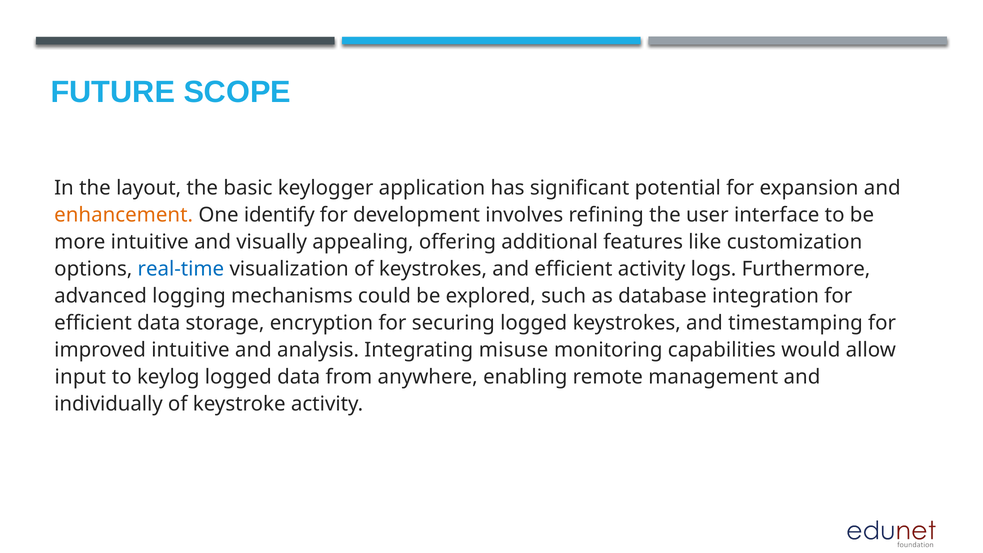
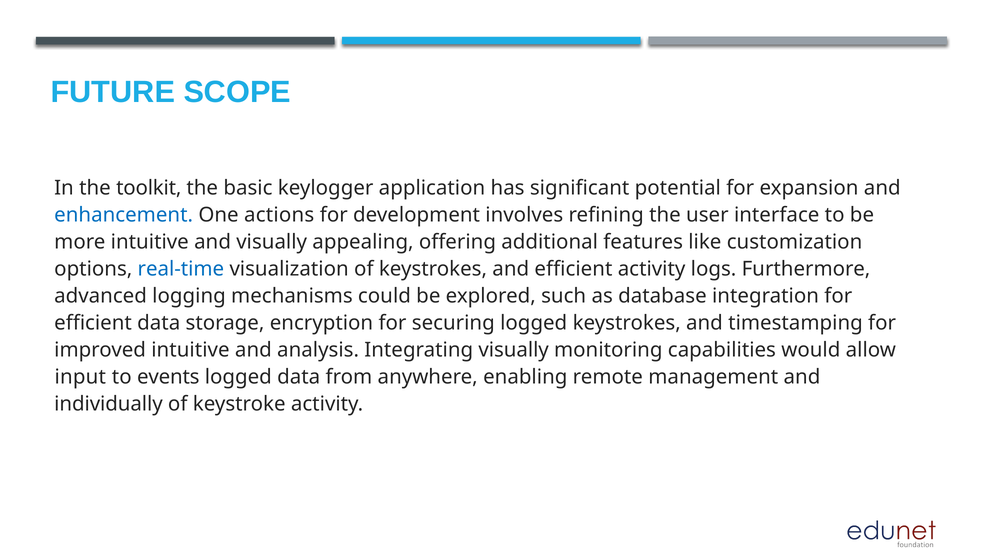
layout: layout -> toolkit
enhancement colour: orange -> blue
identify: identify -> actions
Integrating misuse: misuse -> visually
keylog: keylog -> events
